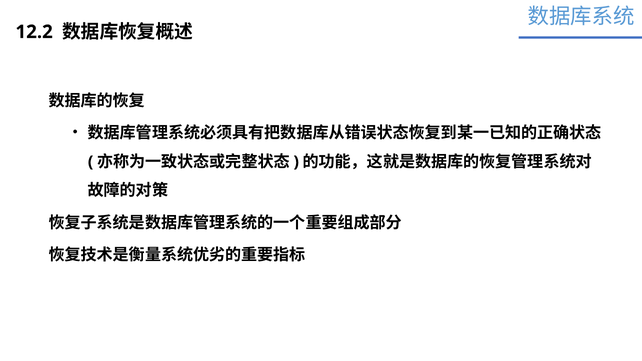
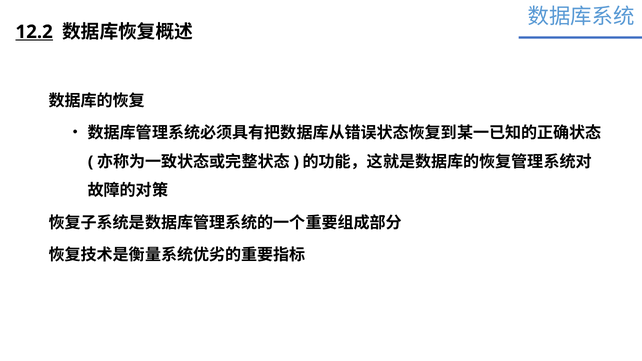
12.2 underline: none -> present
